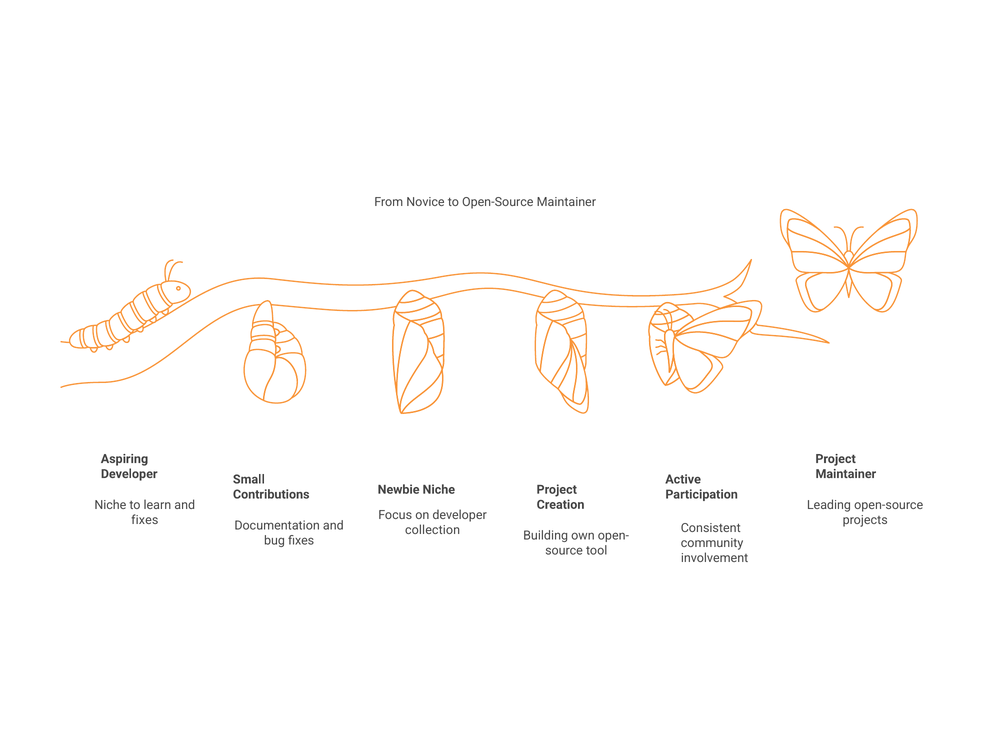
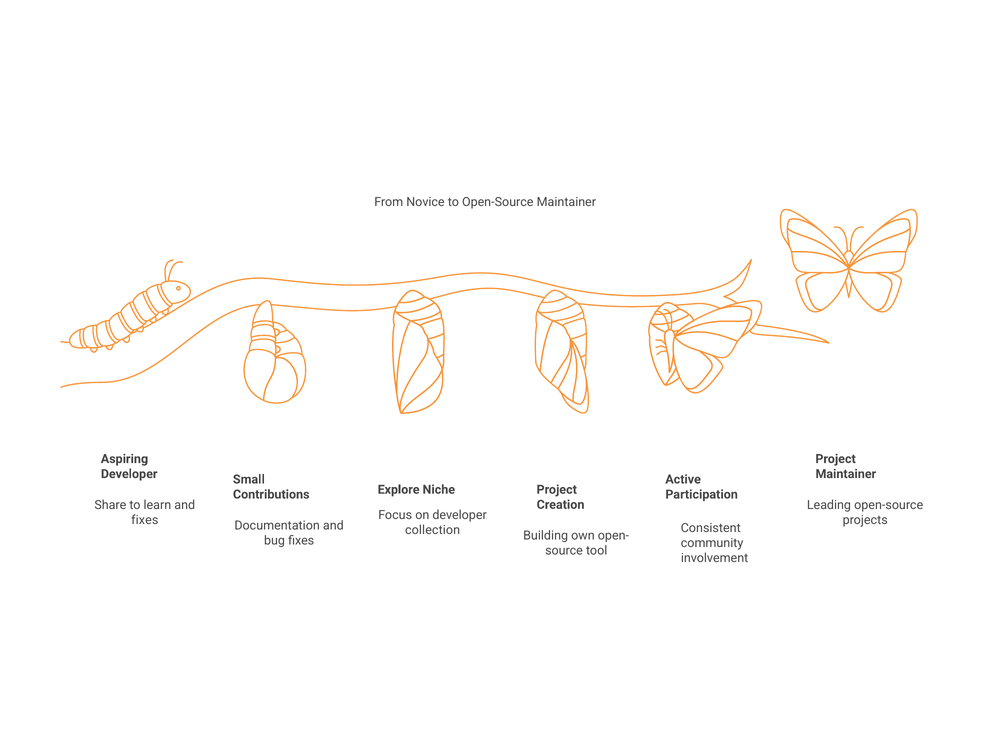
Newbie: Newbie -> Explore
Niche at (110, 505): Niche -> Share
